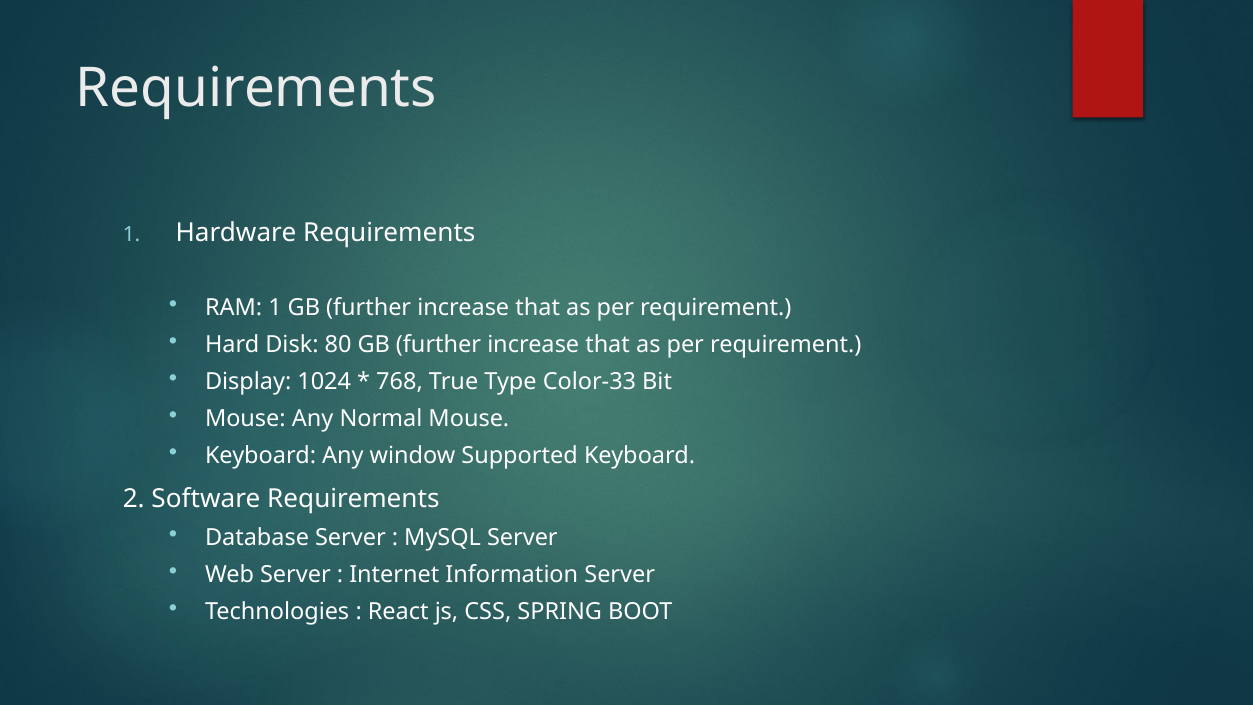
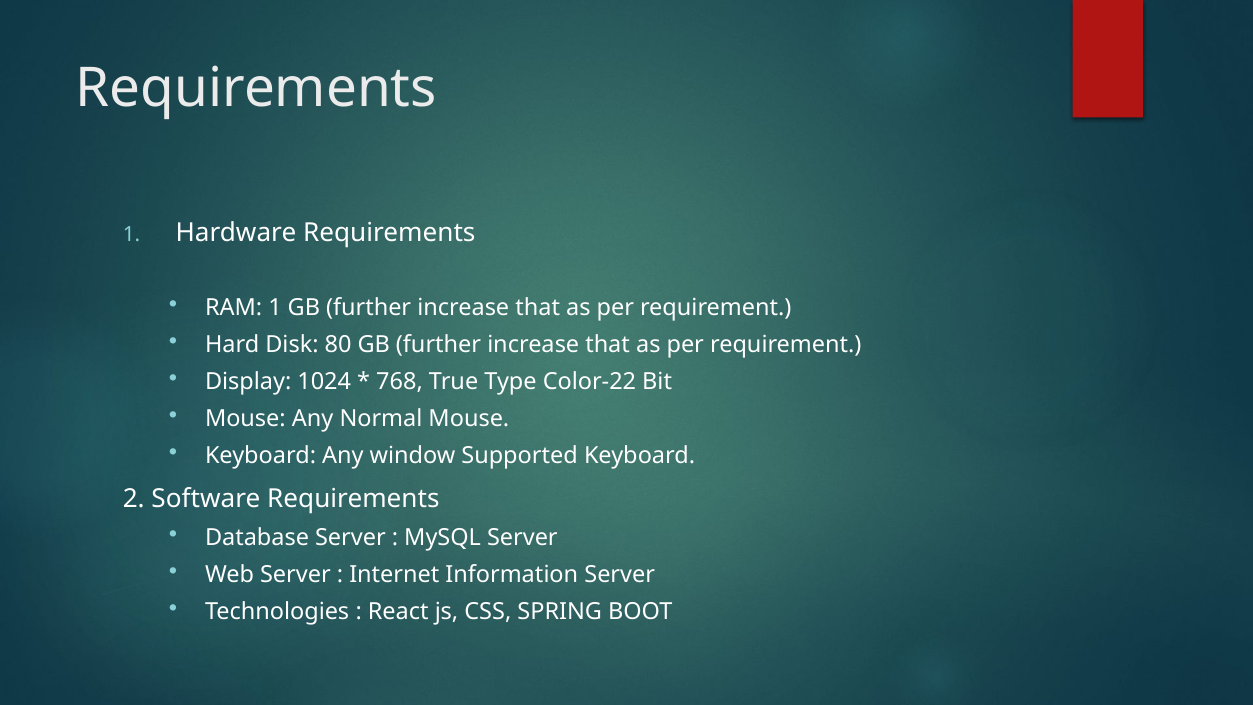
Color-33: Color-33 -> Color-22
